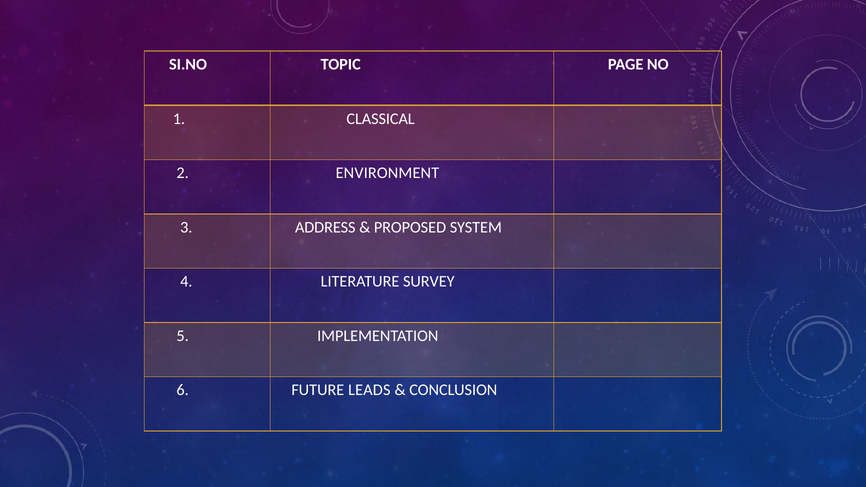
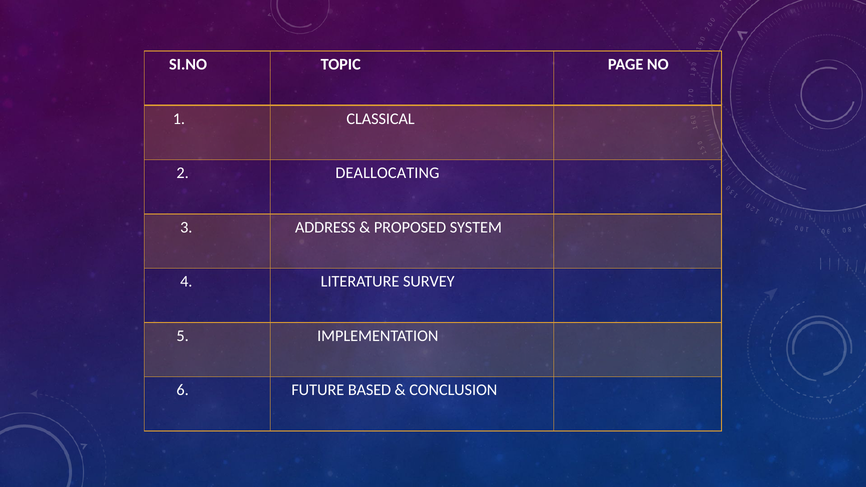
ENVIRONMENT: ENVIRONMENT -> DEALLOCATING
LEADS: LEADS -> BASED
